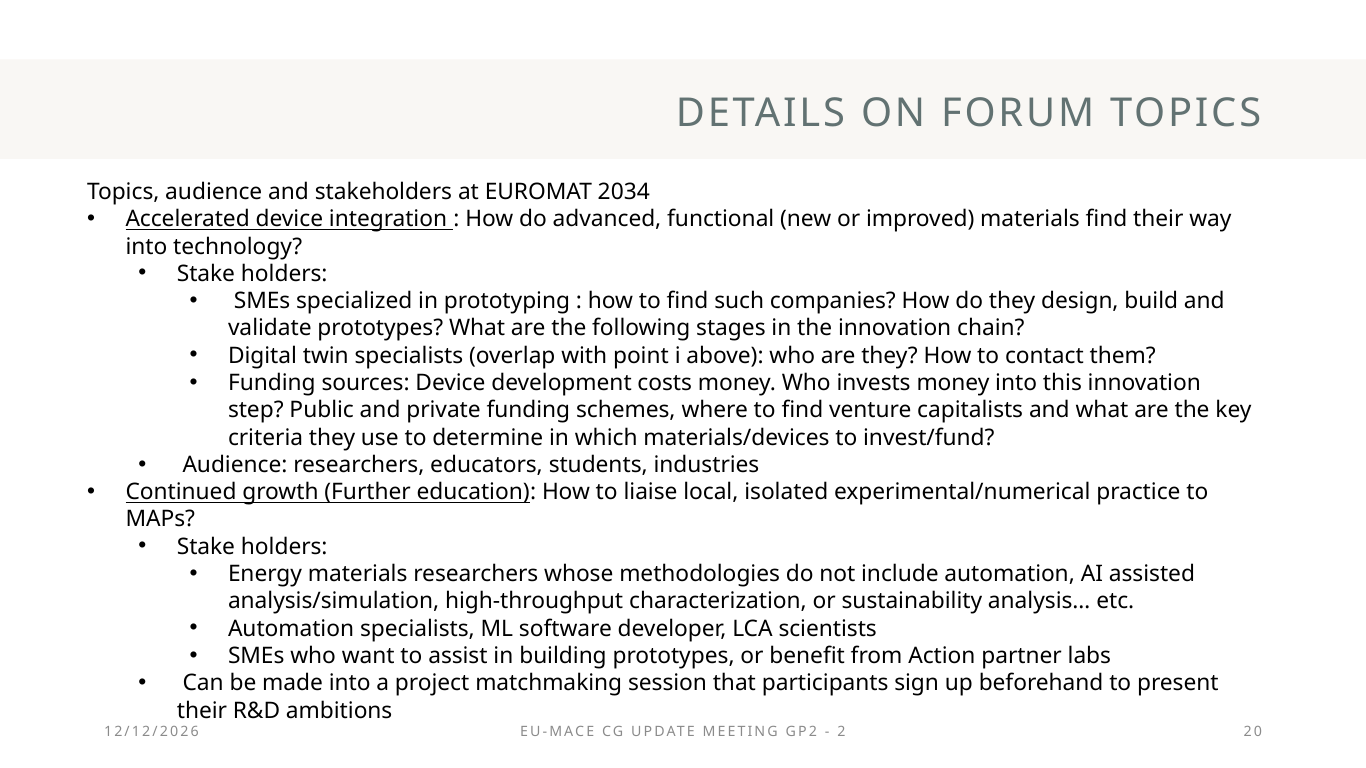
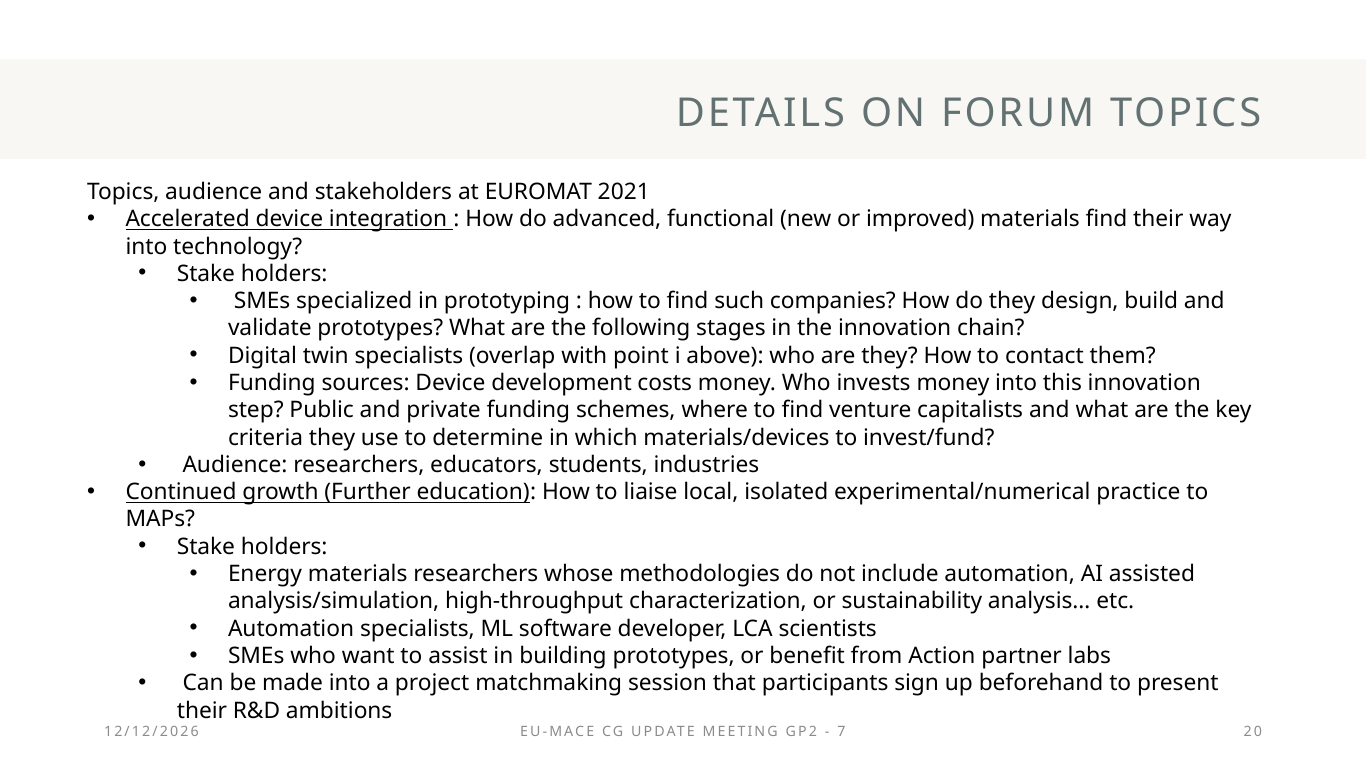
2034: 2034 -> 2021
2: 2 -> 7
